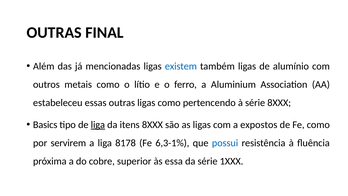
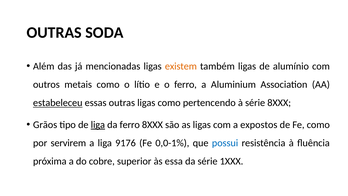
FINAL: FINAL -> SODA
existem colour: blue -> orange
estabeleceu underline: none -> present
Basics: Basics -> Grãos
da itens: itens -> ferro
8178: 8178 -> 9176
6,3-1%: 6,3-1% -> 0,0-1%
